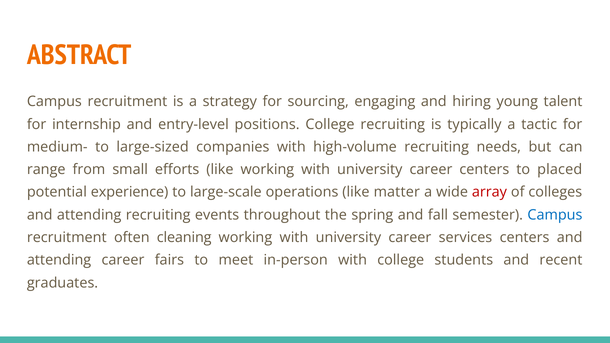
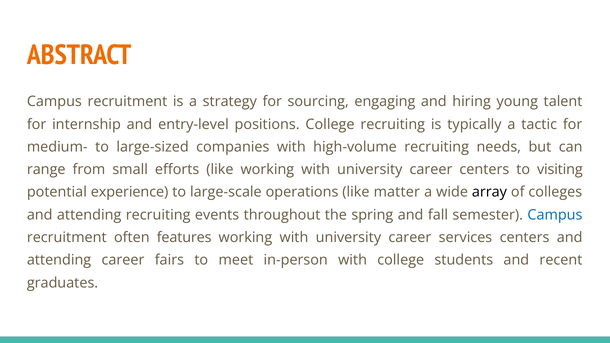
placed: placed -> visiting
array colour: red -> black
cleaning: cleaning -> features
